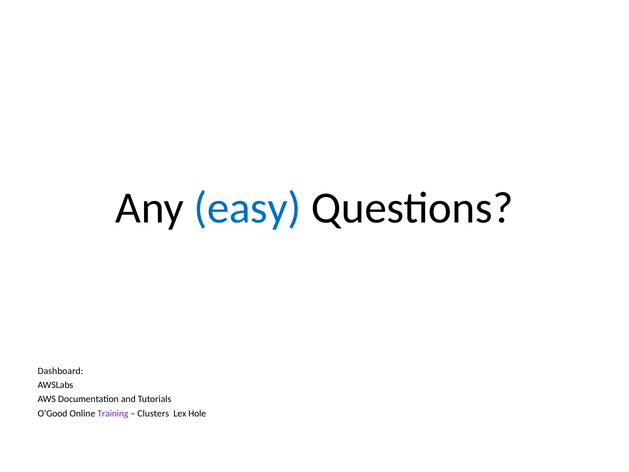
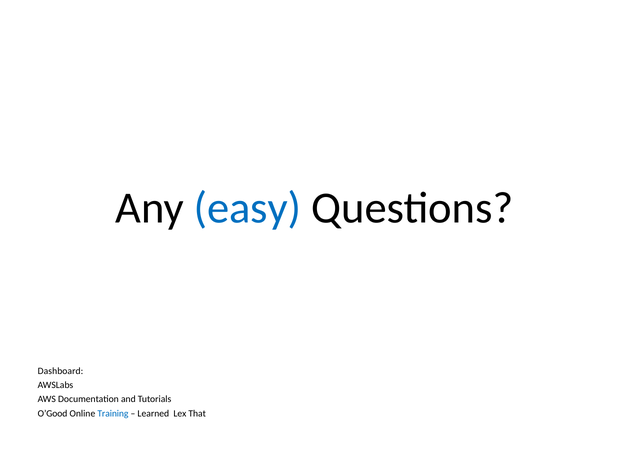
Training colour: purple -> blue
Clusters: Clusters -> Learned
Hole: Hole -> That
